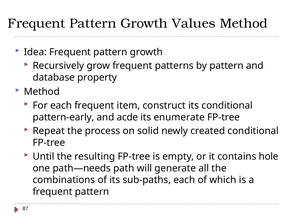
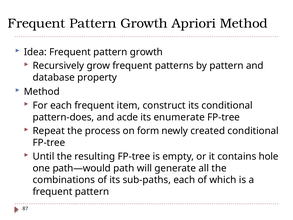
Values: Values -> Apriori
pattern-early: pattern-early -> pattern-does
solid: solid -> form
path—needs: path—needs -> path—would
